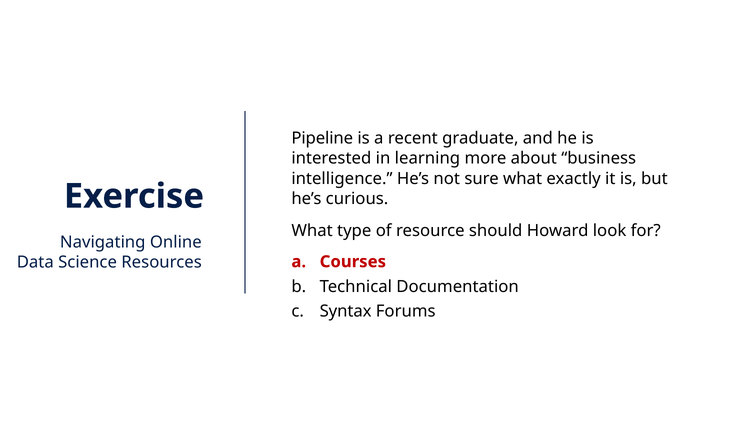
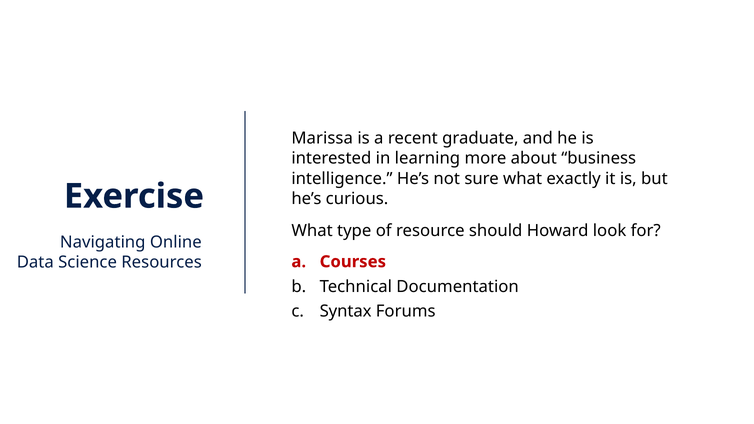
Pipeline: Pipeline -> Marissa
